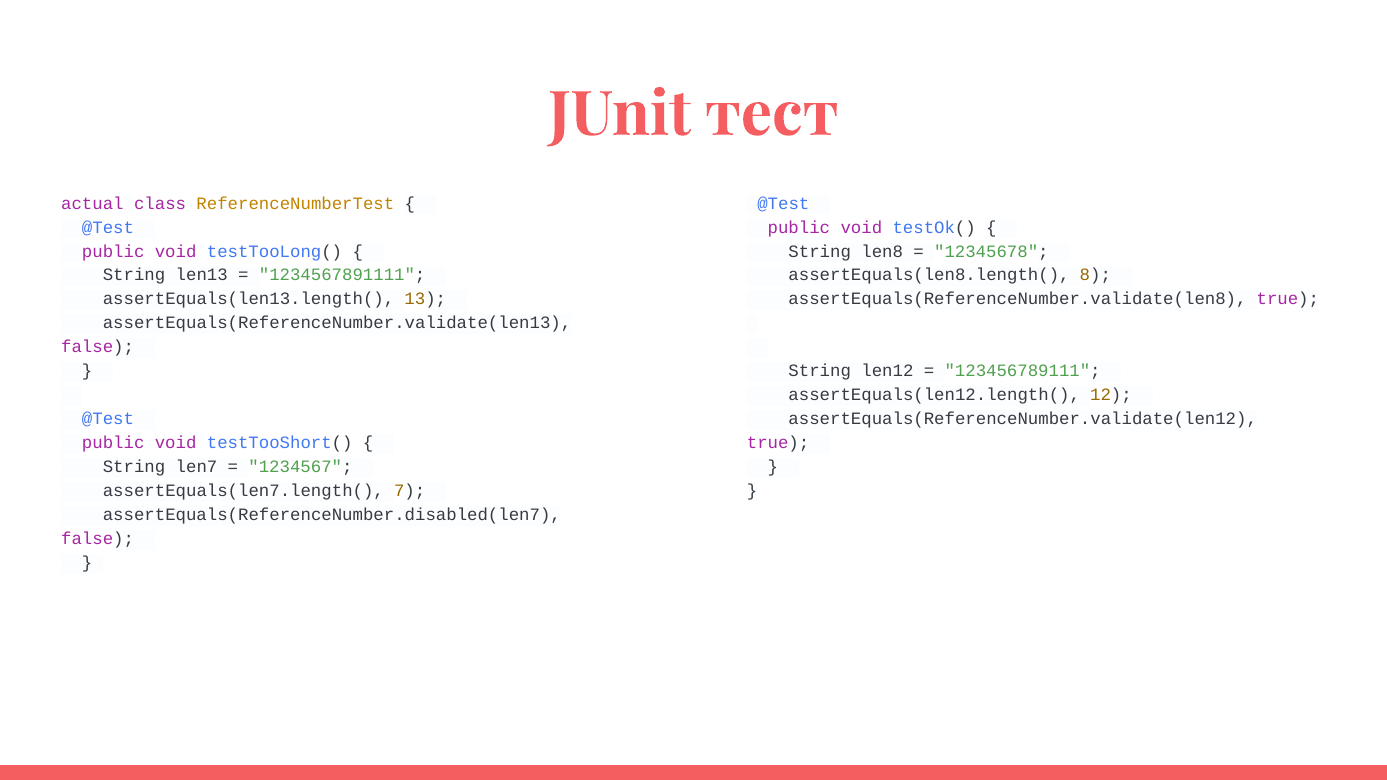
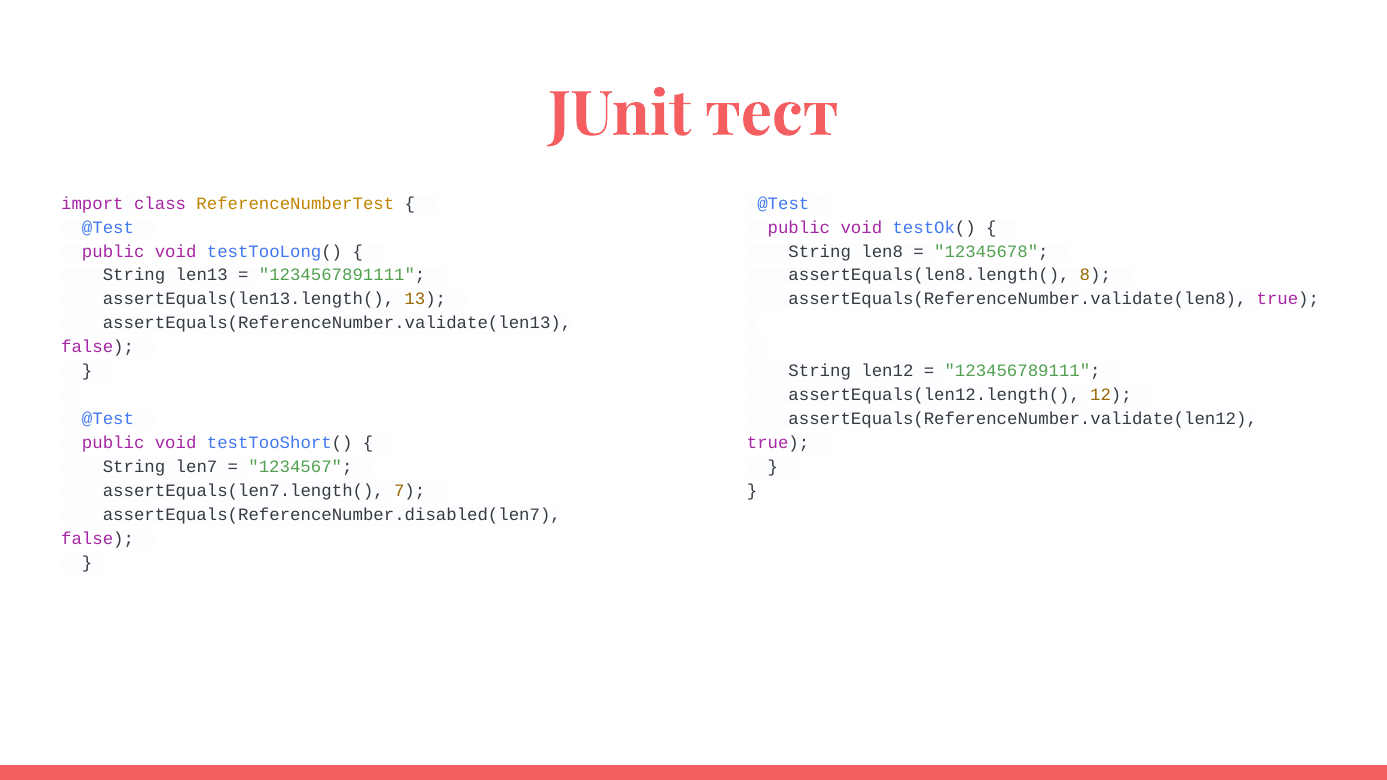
actual: actual -> import
